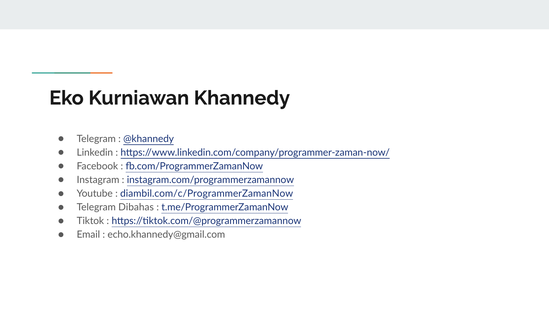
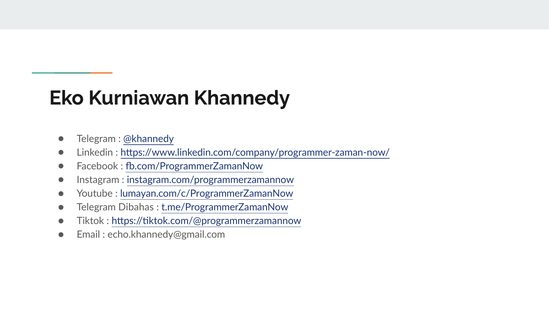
diambil.com/c/ProgrammerZamanNow: diambil.com/c/ProgrammerZamanNow -> lumayan.com/c/ProgrammerZamanNow
